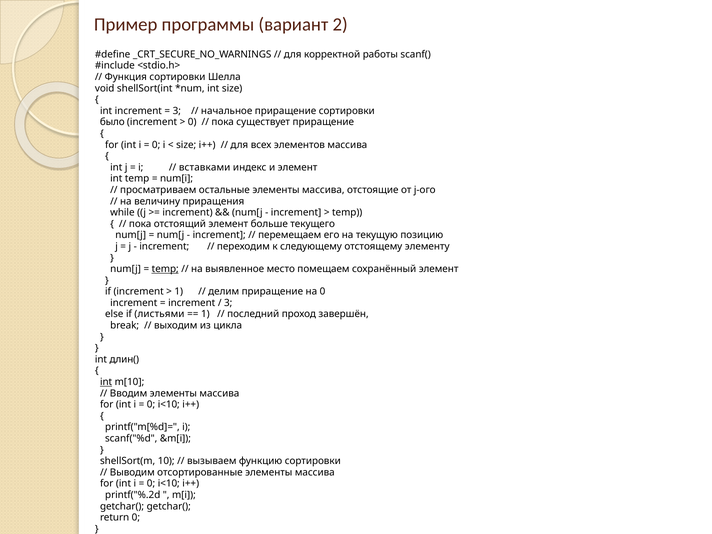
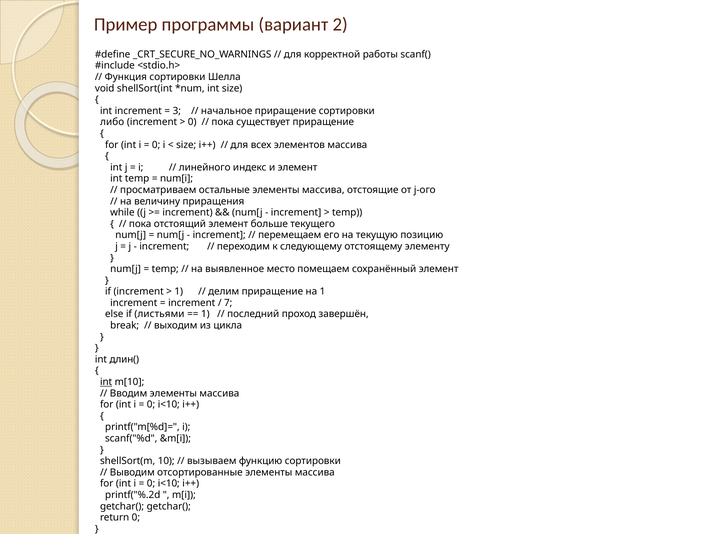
было: было -> либо
вставками: вставками -> линейного
temp at (165, 269) underline: present -> none
на 0: 0 -> 1
3 at (228, 303): 3 -> 7
